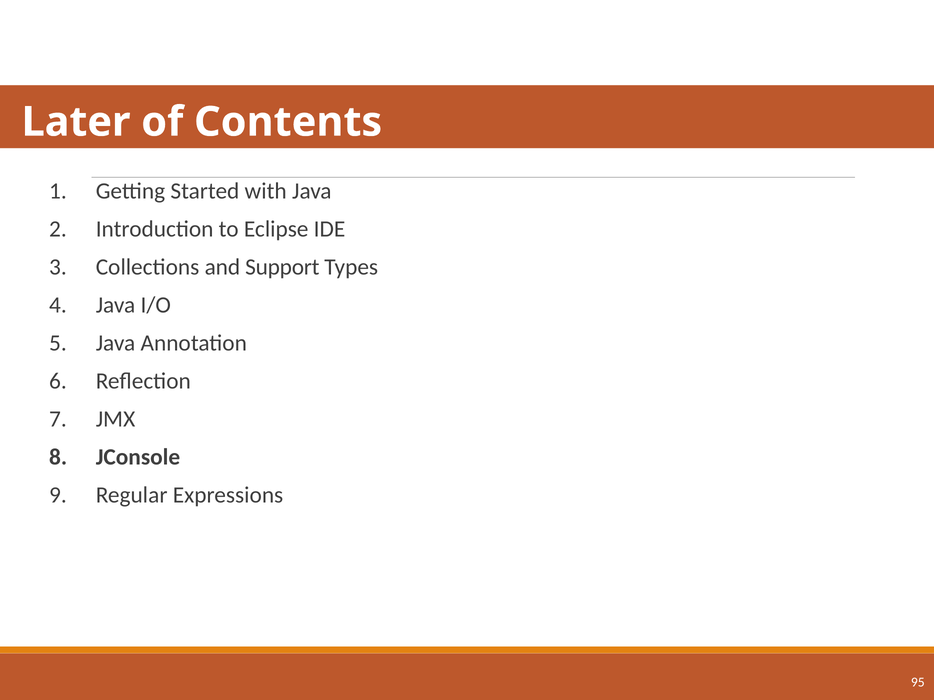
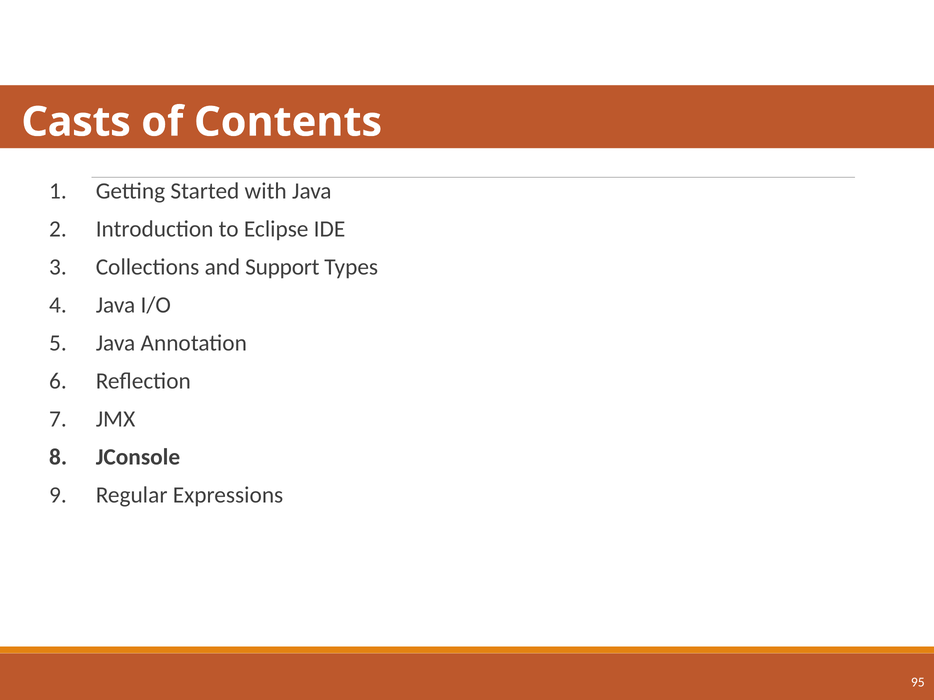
Later: Later -> Casts
